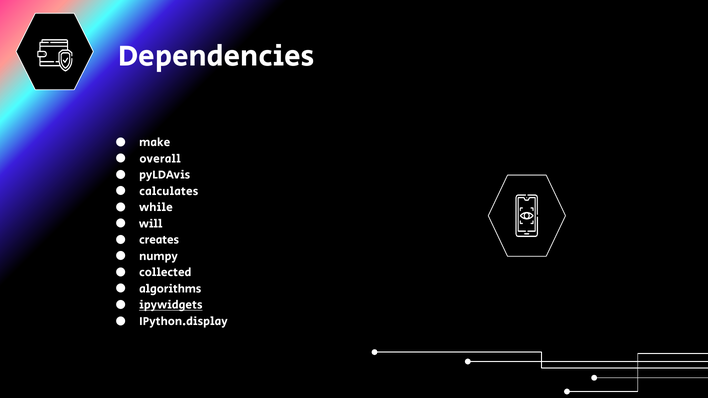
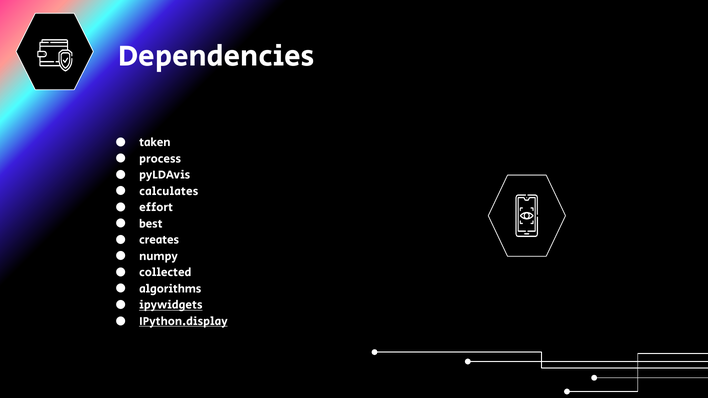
make: make -> taken
overall: overall -> process
while: while -> effort
will: will -> best
IPython.display underline: none -> present
